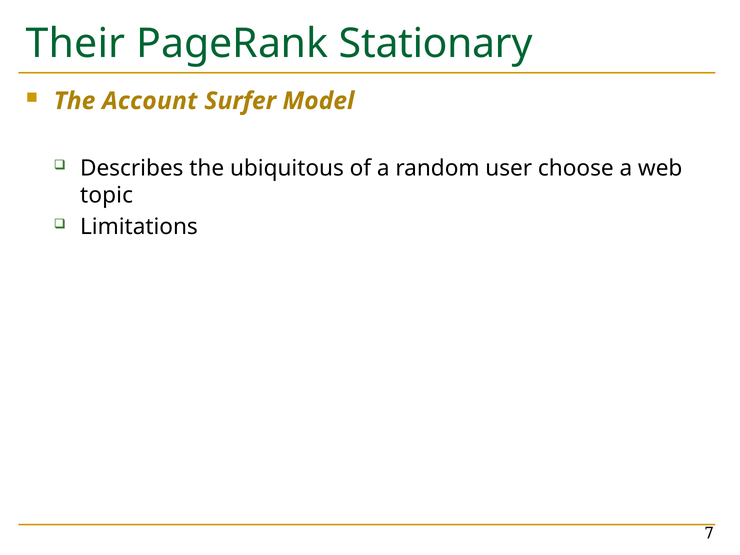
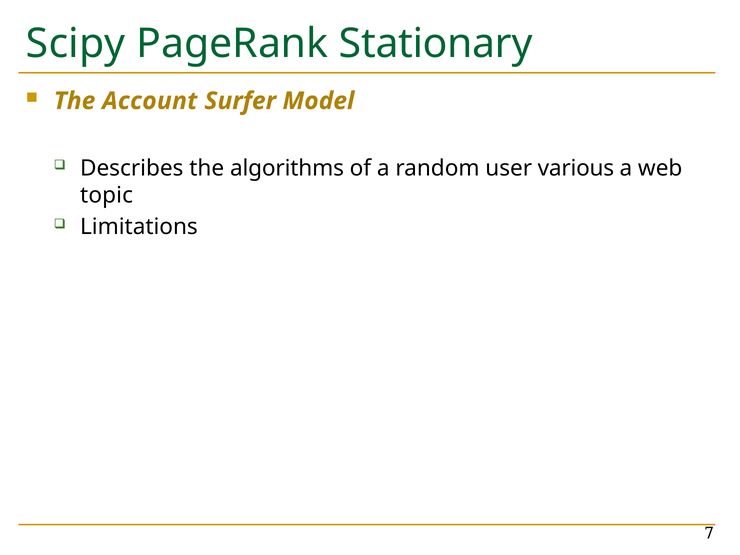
Their: Their -> Scipy
ubiquitous: ubiquitous -> algorithms
choose: choose -> various
